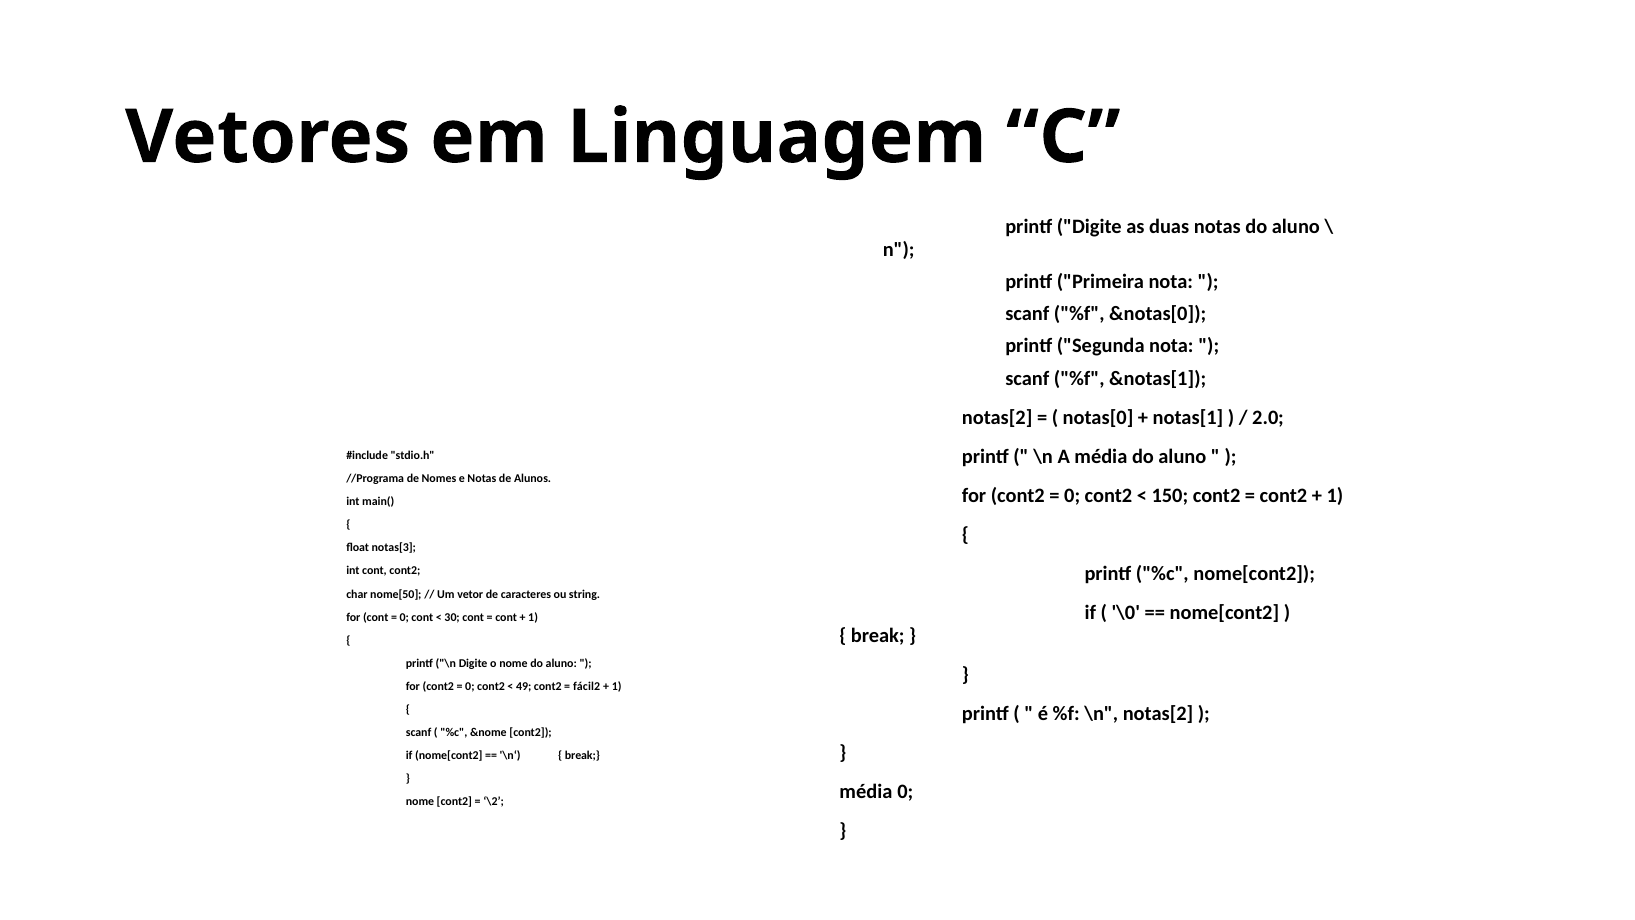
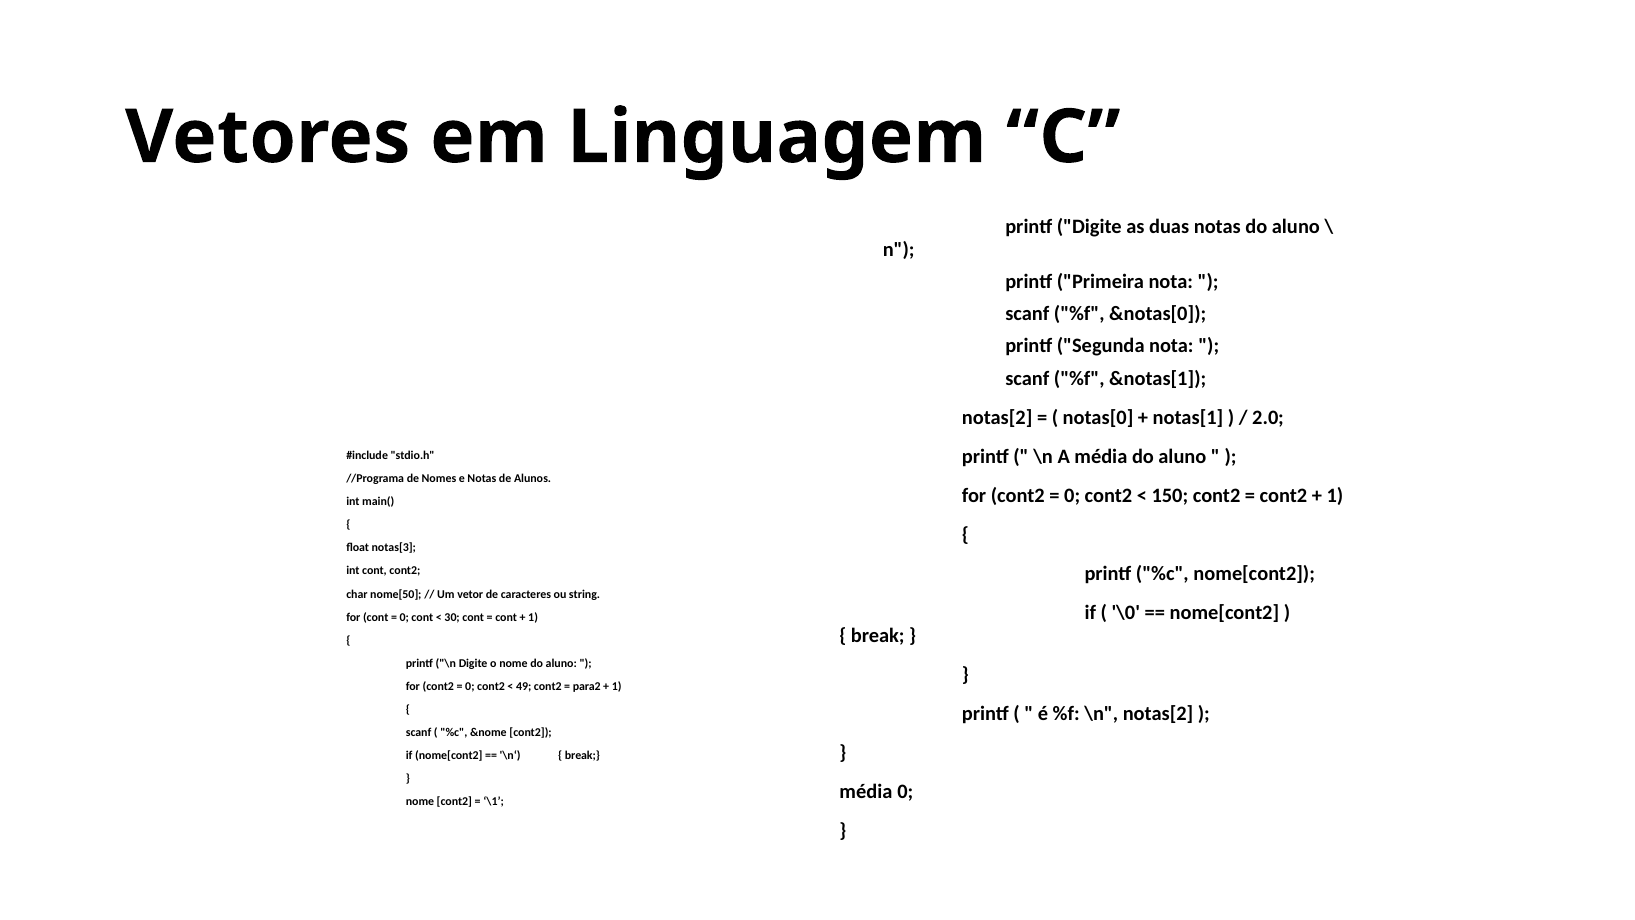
fácil2: fácil2 -> para2
\2: \2 -> \1
